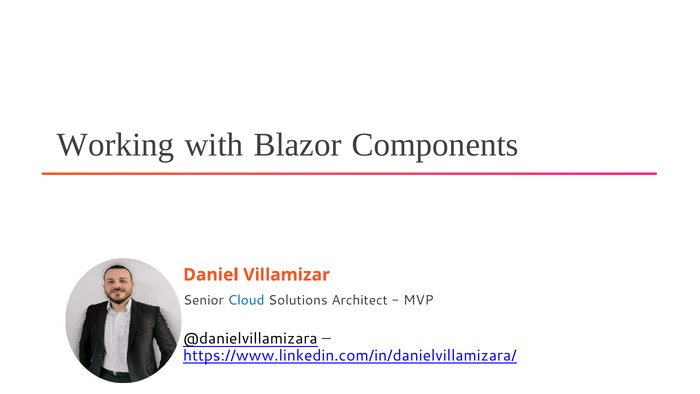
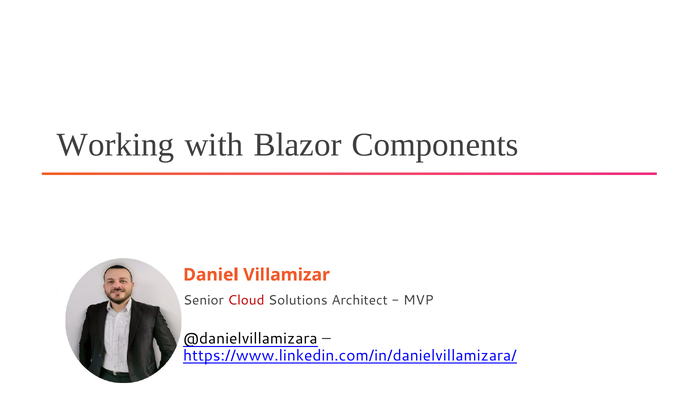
Cloud colour: blue -> red
